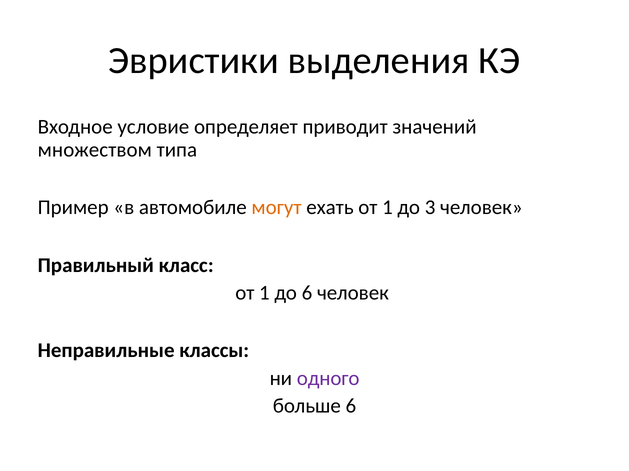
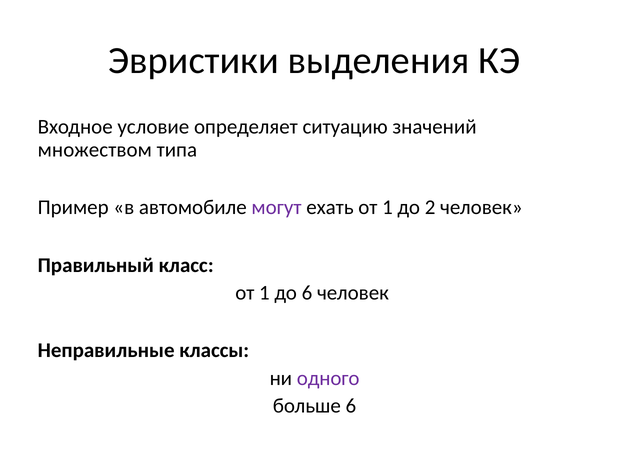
приводит: приводит -> ситуацию
могут colour: orange -> purple
3: 3 -> 2
